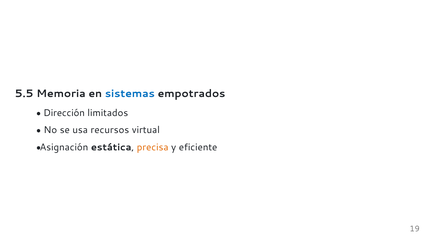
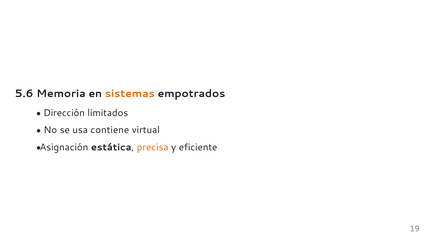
5.5: 5.5 -> 5.6
sistemas colour: blue -> orange
recursos: recursos -> contiene
